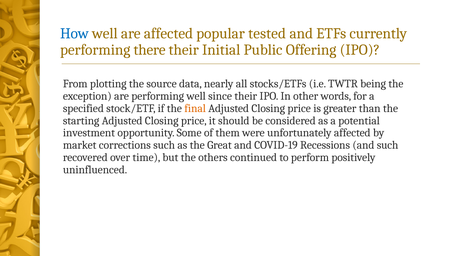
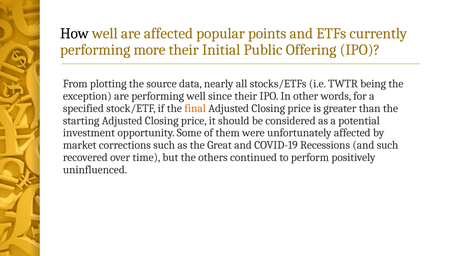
How colour: blue -> black
tested: tested -> points
there: there -> more
